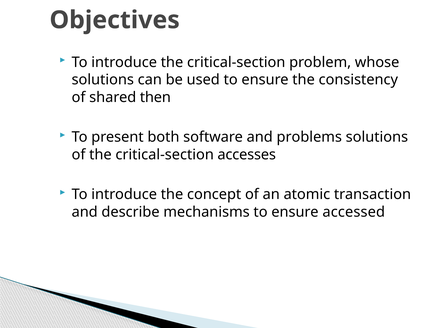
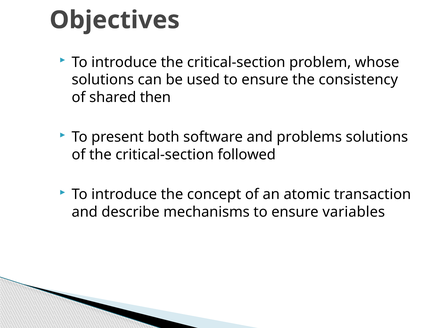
accesses: accesses -> followed
accessed: accessed -> variables
